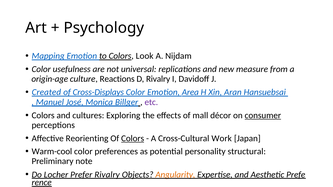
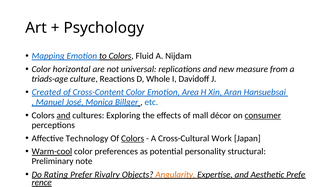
Look: Look -> Fluid
usefulness: usefulness -> horizontal
origin-age: origin-age -> triads-age
D Rivalry: Rivalry -> Whole
Cross-Displays: Cross-Displays -> Cross-Content
etc colour: purple -> blue
and at (63, 116) underline: none -> present
Reorienting: Reorienting -> Technology
Warm-cool underline: none -> present
Locher: Locher -> Rating
